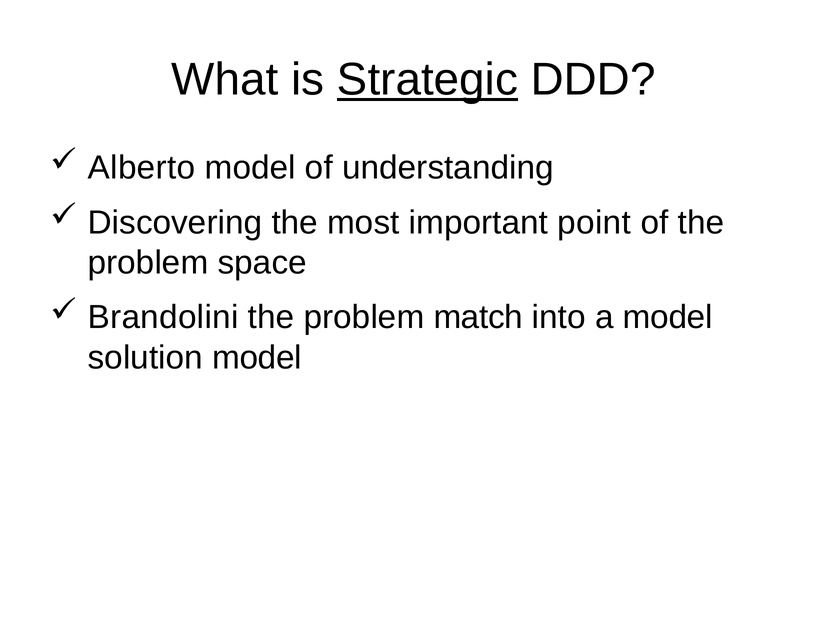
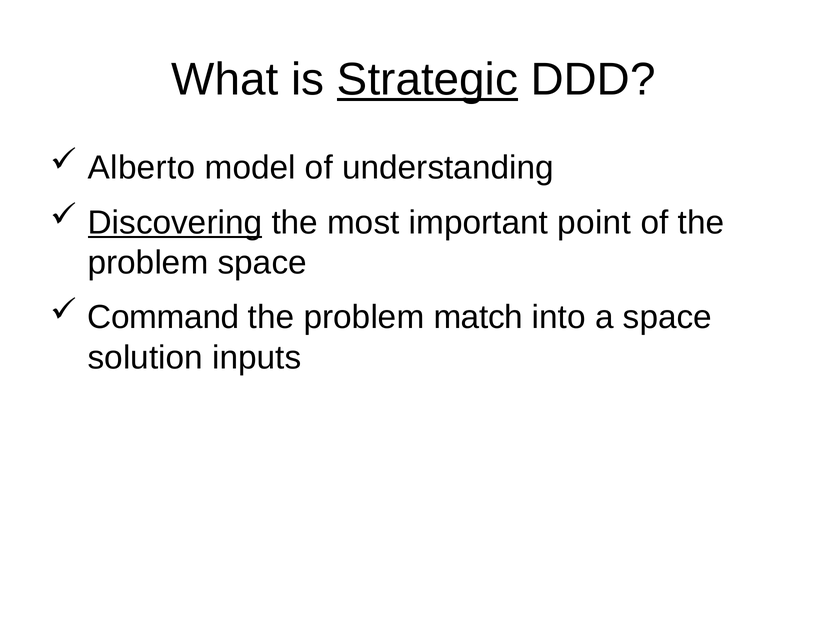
Discovering underline: none -> present
Brandolini: Brandolini -> Command
a model: model -> space
solution model: model -> inputs
